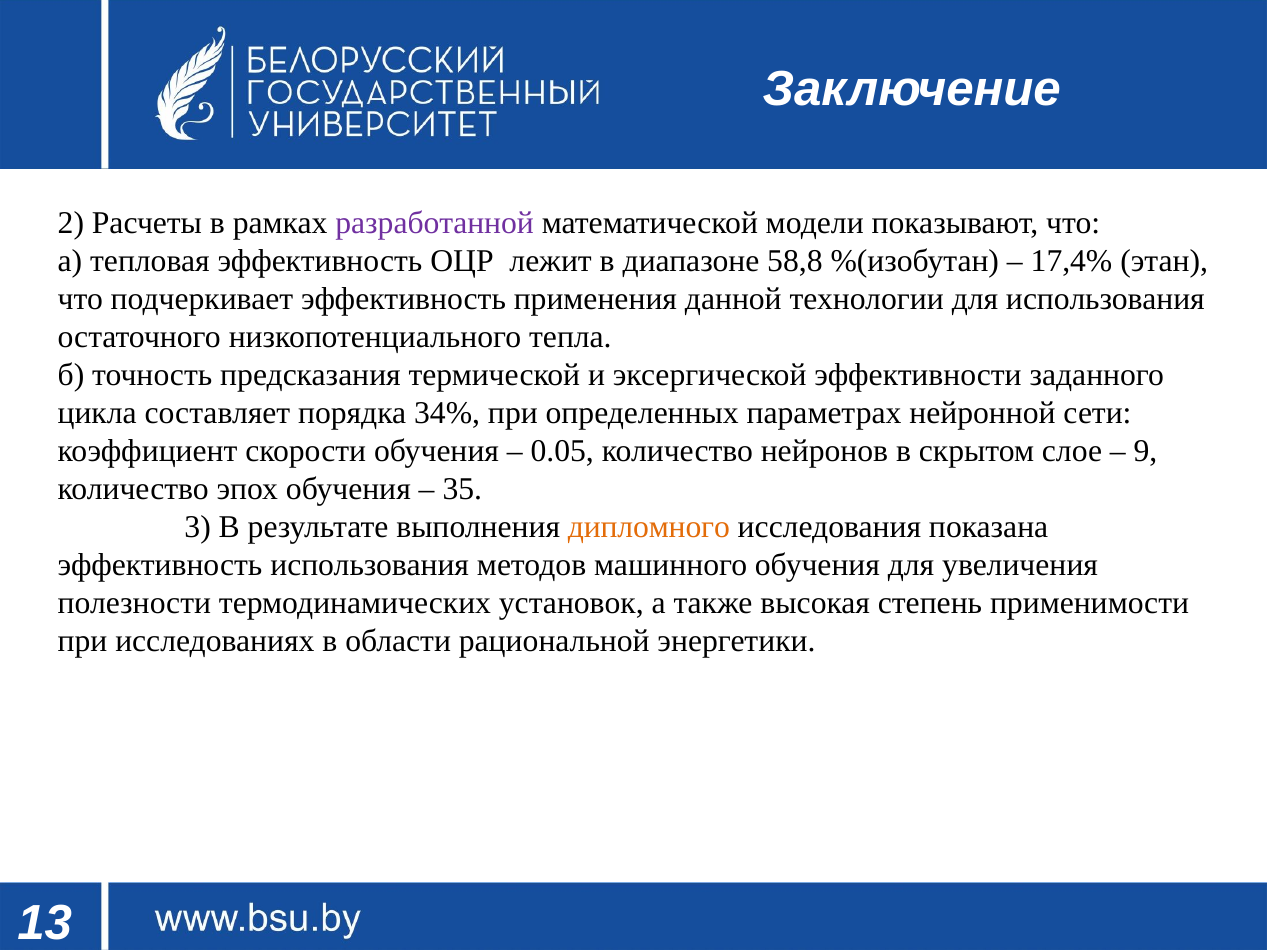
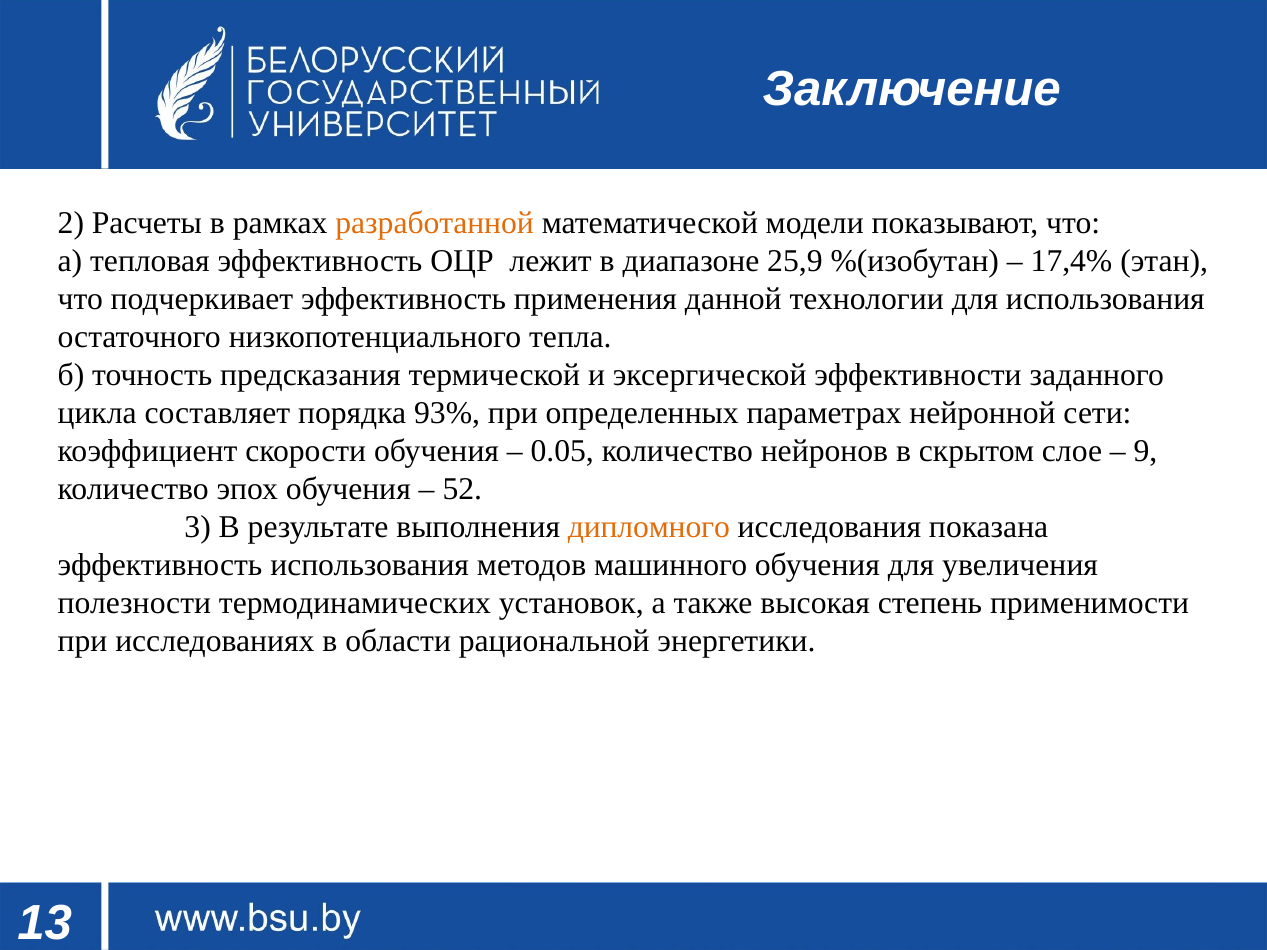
разработанной colour: purple -> orange
58,8: 58,8 -> 25,9
34%: 34% -> 93%
35: 35 -> 52
